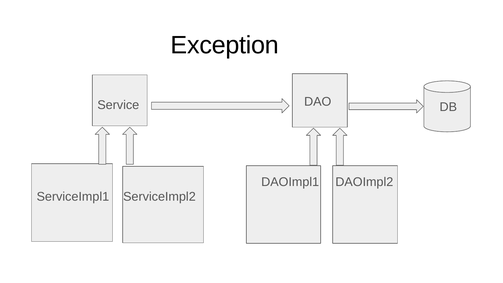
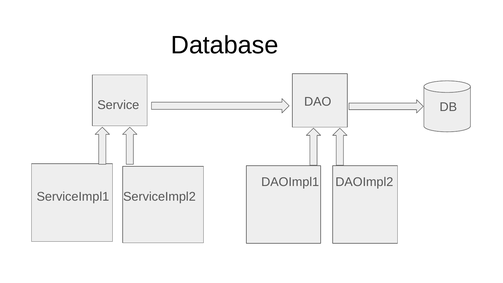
Exception: Exception -> Database
